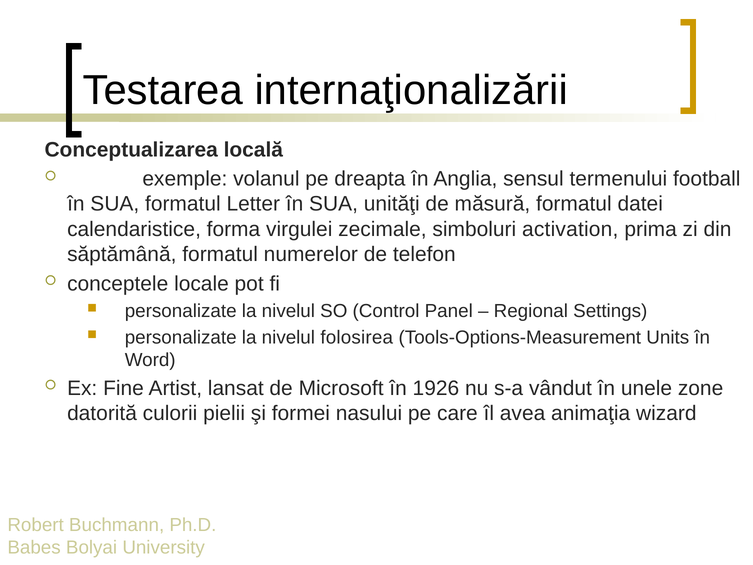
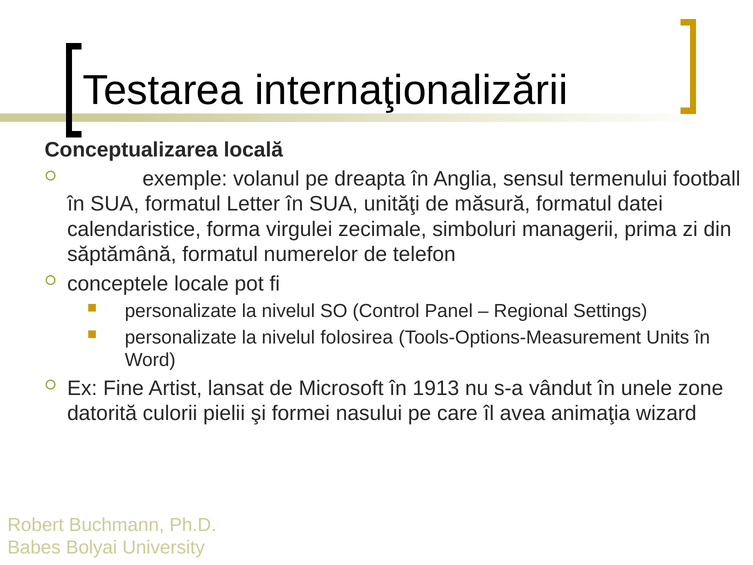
activation: activation -> managerii
1926: 1926 -> 1913
